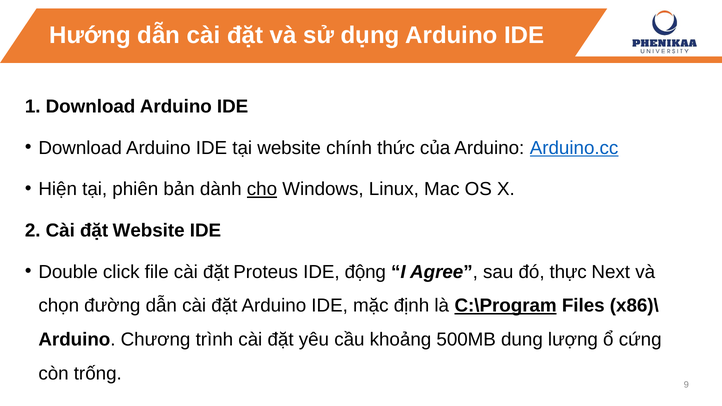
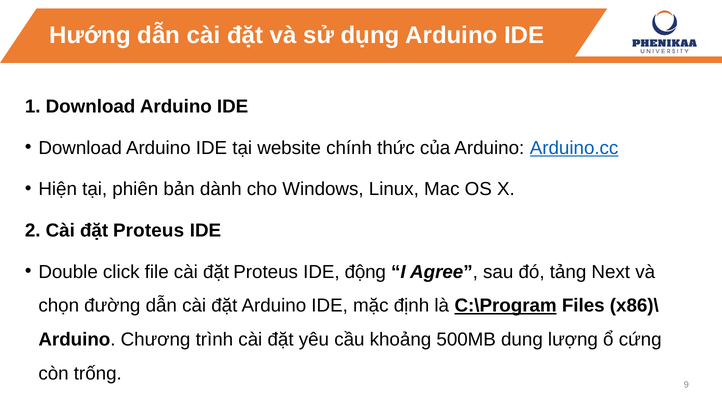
cho underline: present -> none
2 Cài đặt Website: Website -> Proteus
thực: thực -> tảng
